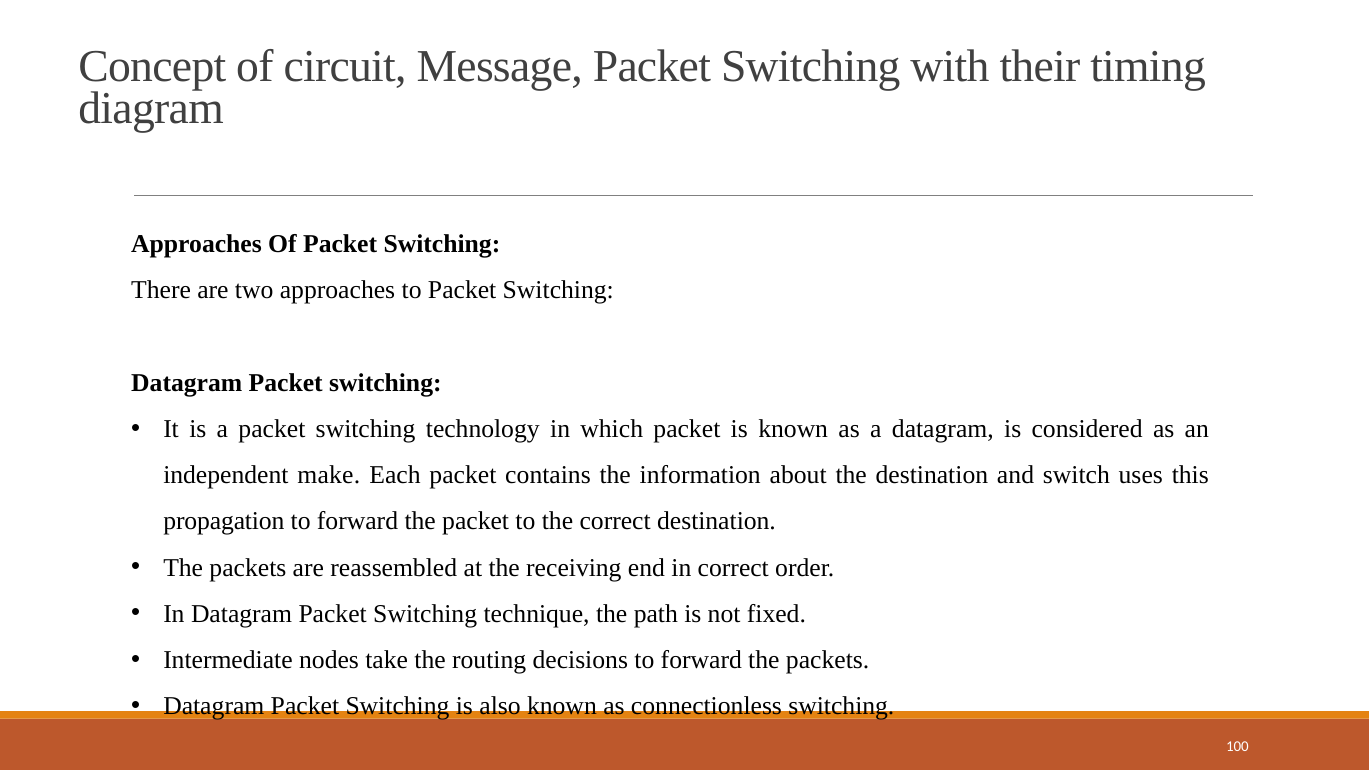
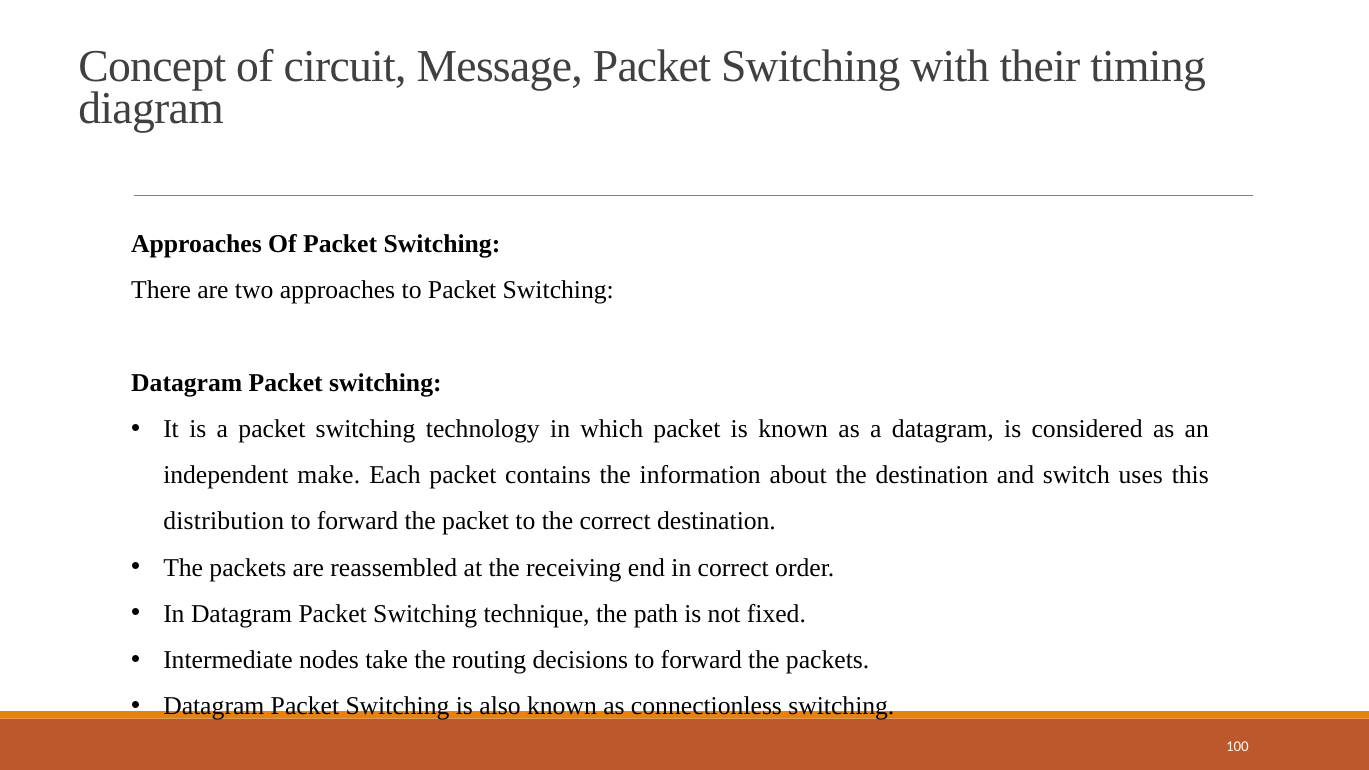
propagation: propagation -> distribution
